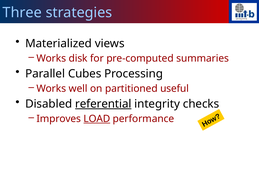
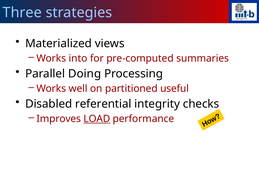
disk: disk -> into
Cubes: Cubes -> Doing
referential underline: present -> none
